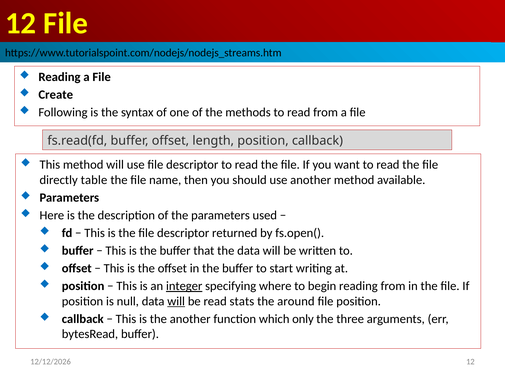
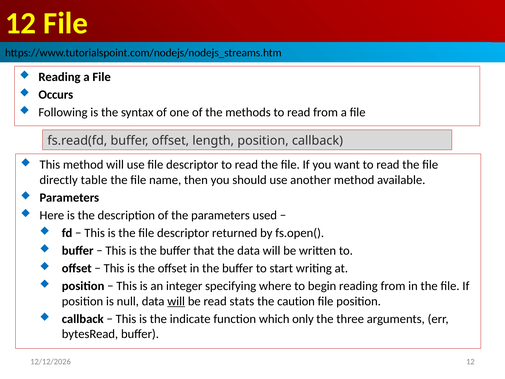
Create: Create -> Occurs
integer underline: present -> none
around: around -> caution
the another: another -> indicate
